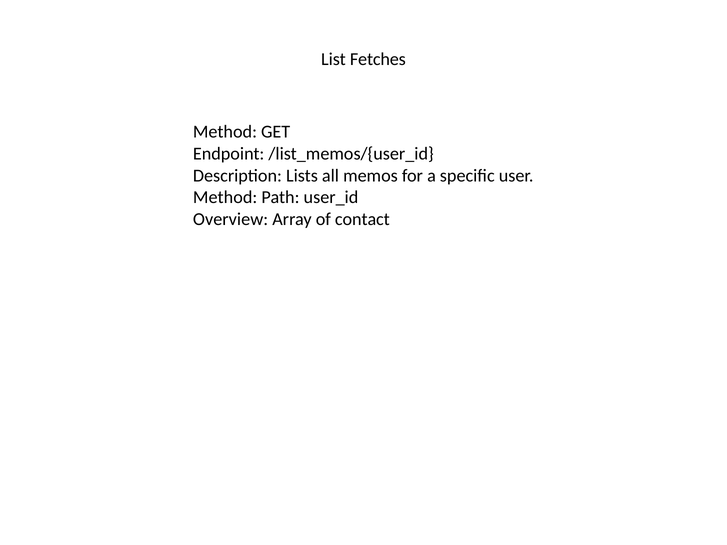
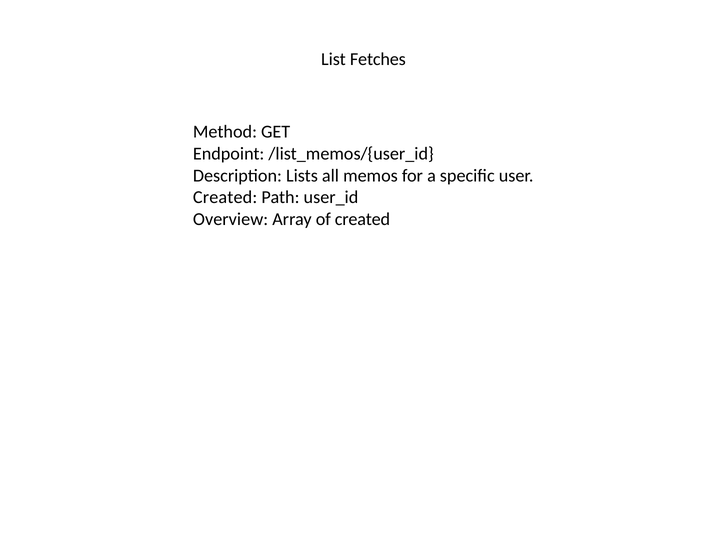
Method at (225, 197): Method -> Created
of contact: contact -> created
